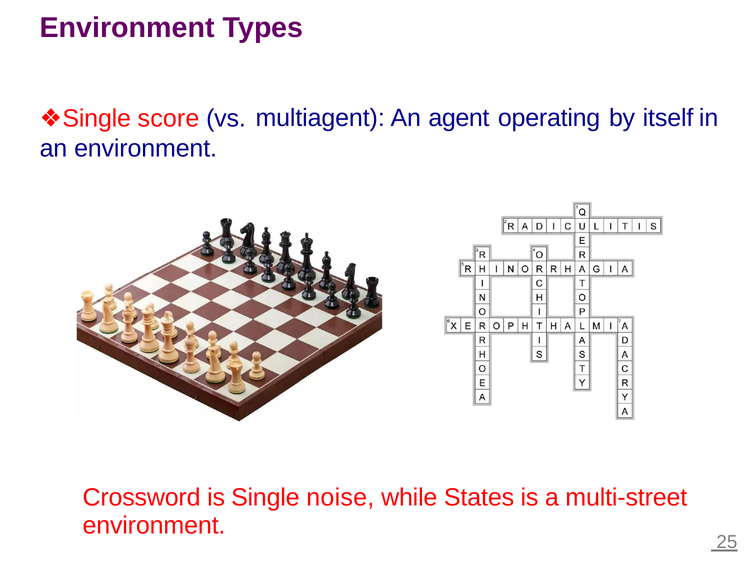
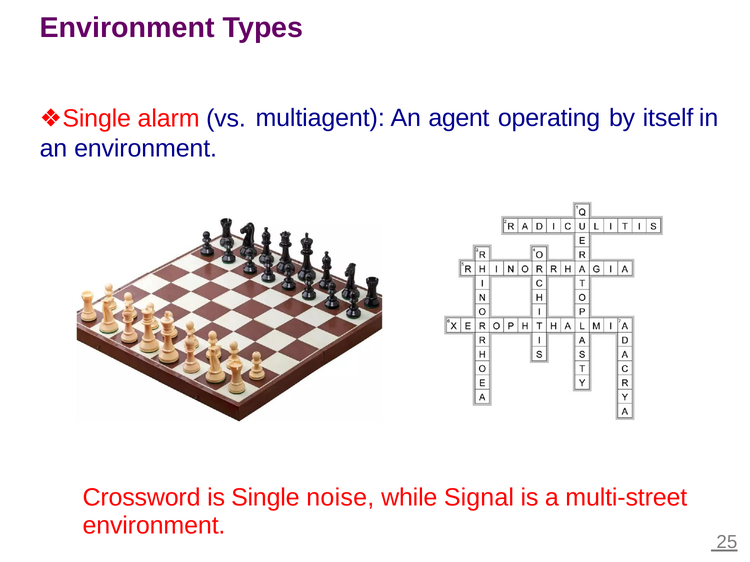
score: score -> alarm
States: States -> Signal
